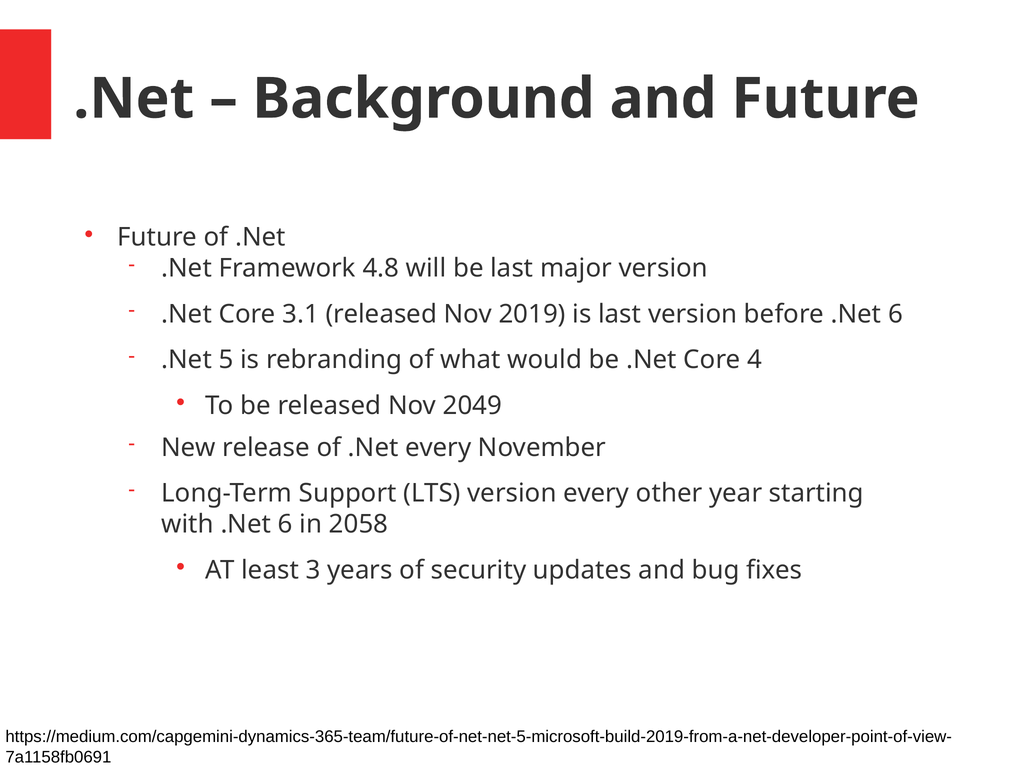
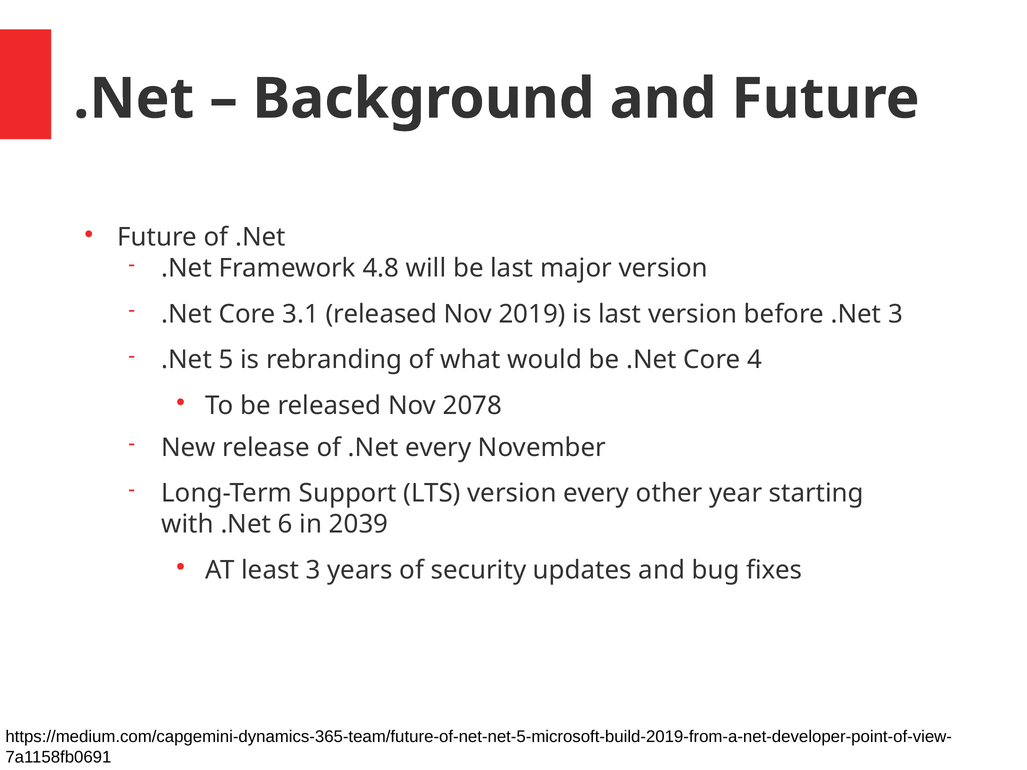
before .Net 6: 6 -> 3
2049: 2049 -> 2078
2058: 2058 -> 2039
